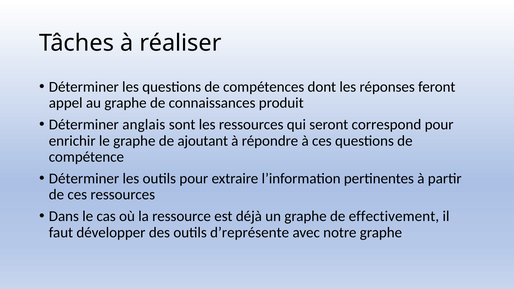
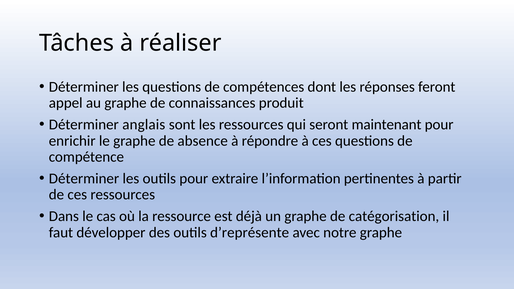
correspond: correspond -> maintenant
ajoutant: ajoutant -> absence
effectivement: effectivement -> catégorisation
